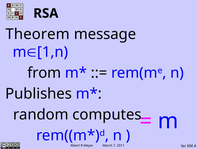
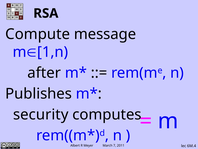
Theorem: Theorem -> Compute
from: from -> after
random: random -> security
